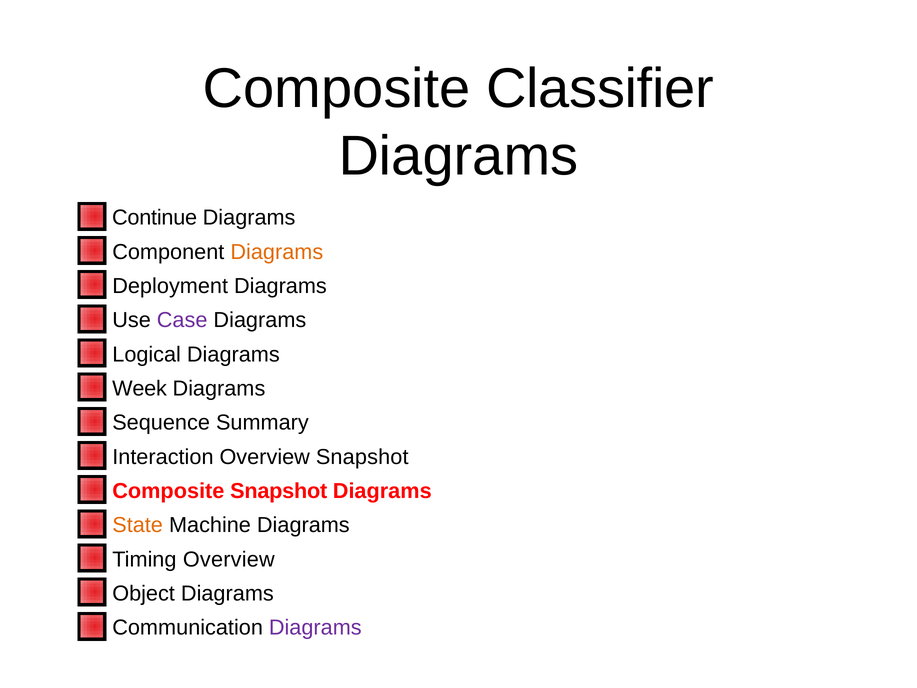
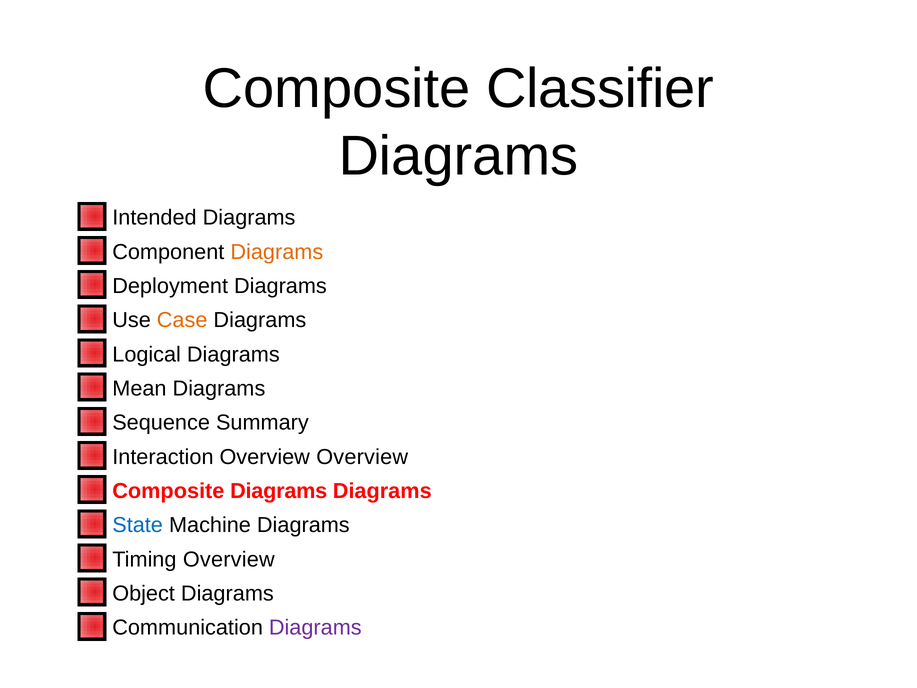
Continue: Continue -> Intended
Case colour: purple -> orange
Week: Week -> Mean
Overview Snapshot: Snapshot -> Overview
Composite Snapshot: Snapshot -> Diagrams
State colour: orange -> blue
